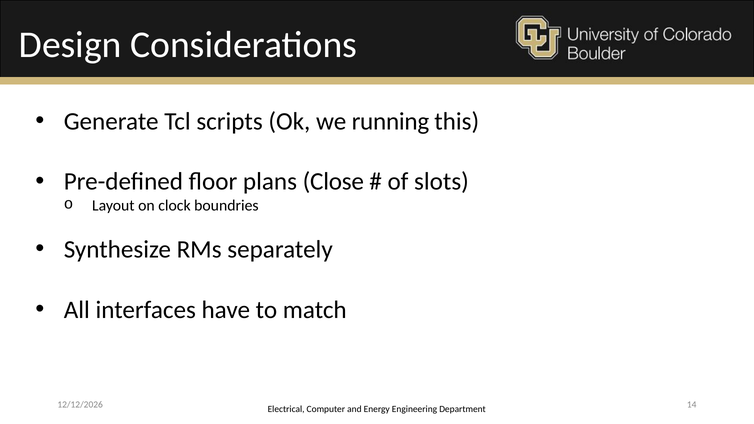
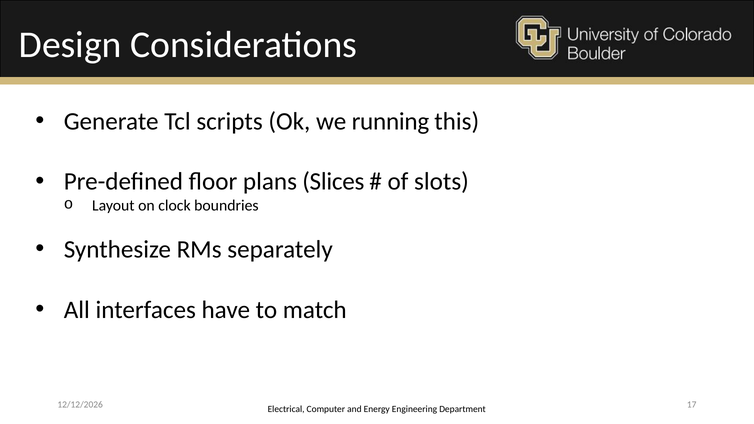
Close: Close -> Slices
14: 14 -> 17
